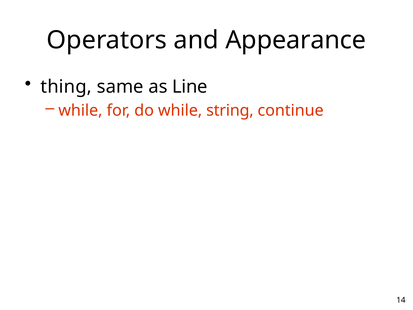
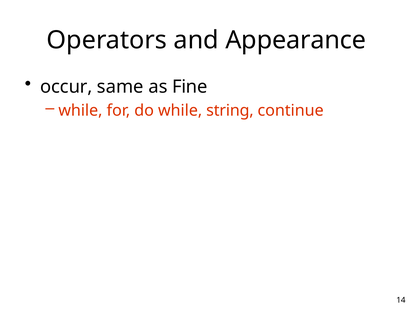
thing: thing -> occur
Line: Line -> Fine
